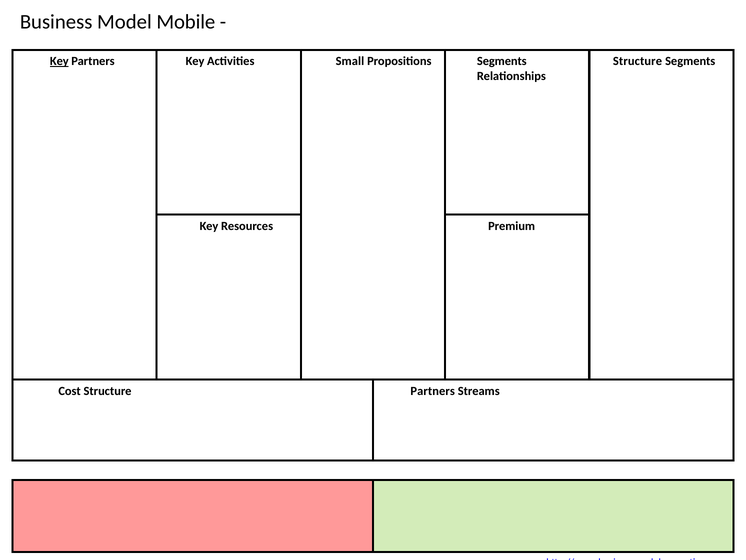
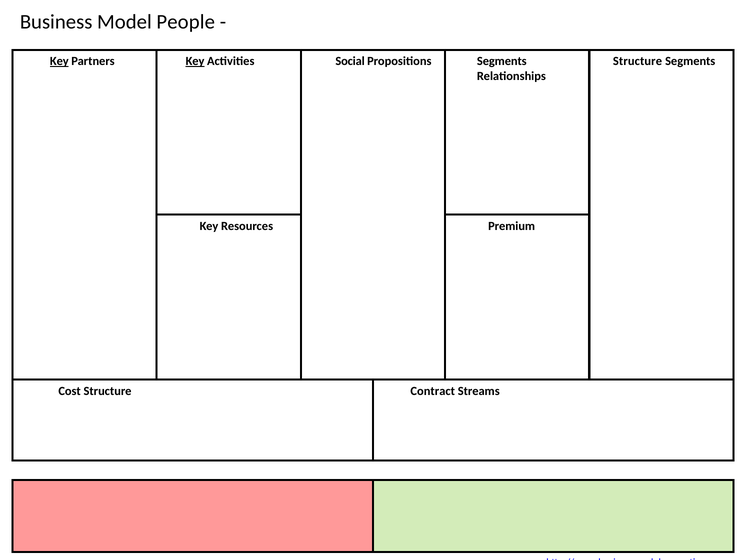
Mobile: Mobile -> People
Key at (195, 61) underline: none -> present
Small: Small -> Social
Structure Partners: Partners -> Contract
